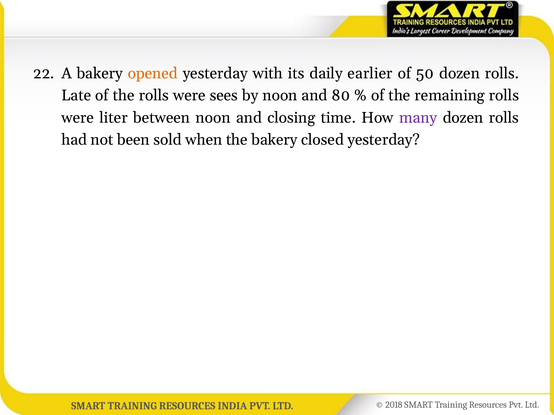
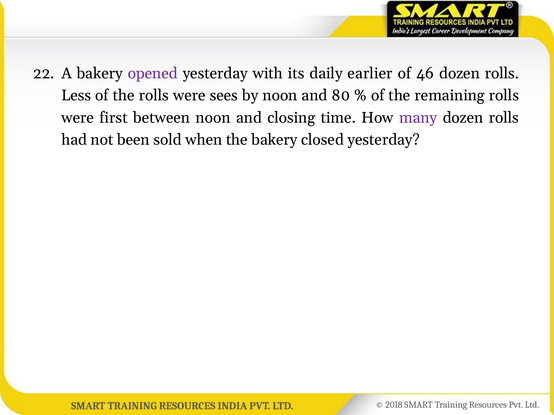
opened colour: orange -> purple
50: 50 -> 46
Late: Late -> Less
liter: liter -> first
